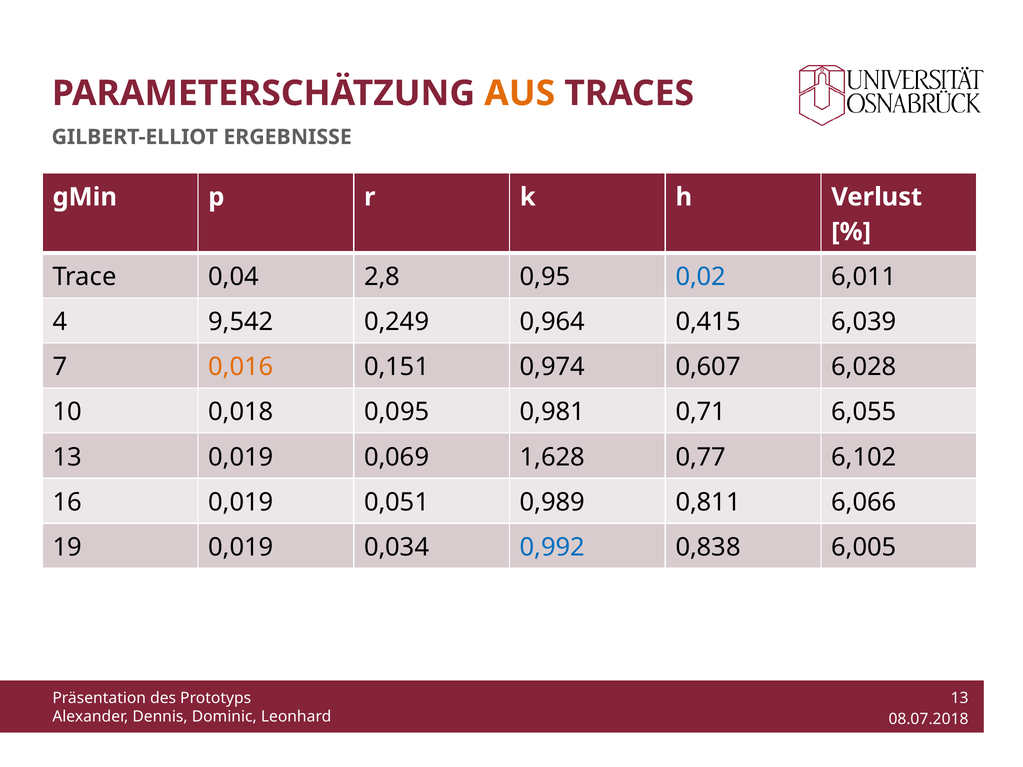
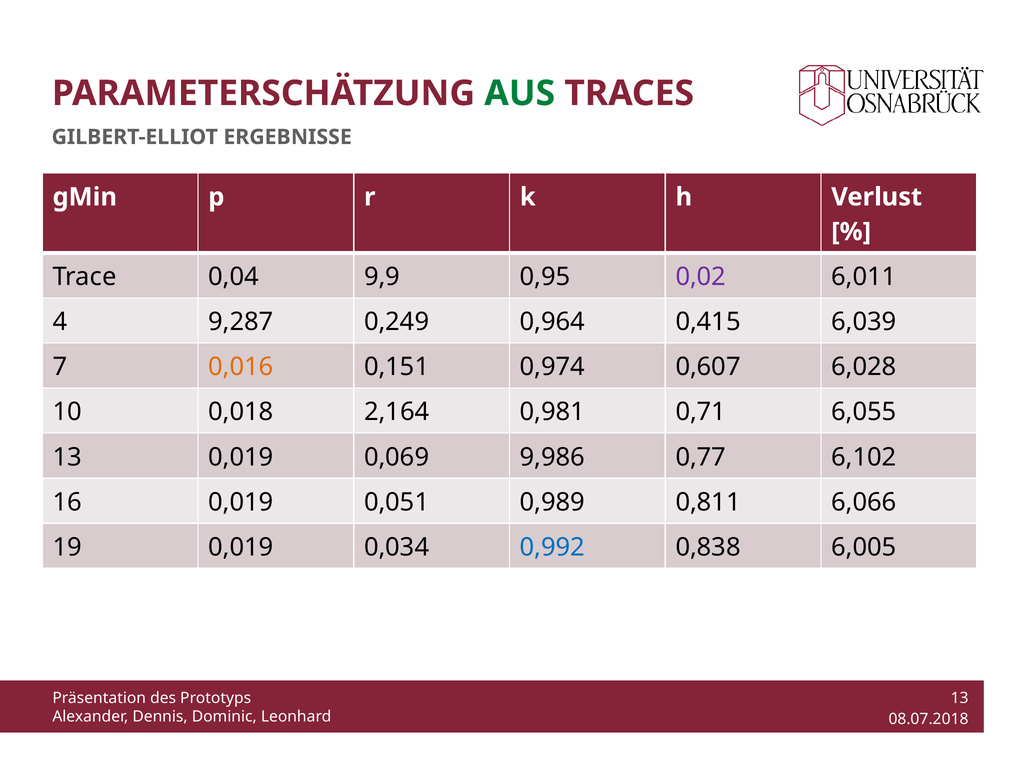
AUS colour: orange -> green
2,8: 2,8 -> 9,9
0,02 colour: blue -> purple
9,542: 9,542 -> 9,287
0,095: 0,095 -> 2,164
1,628: 1,628 -> 9,986
